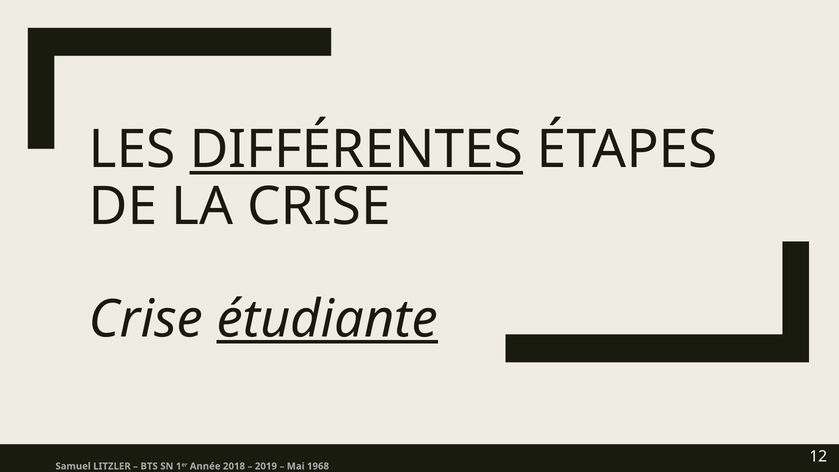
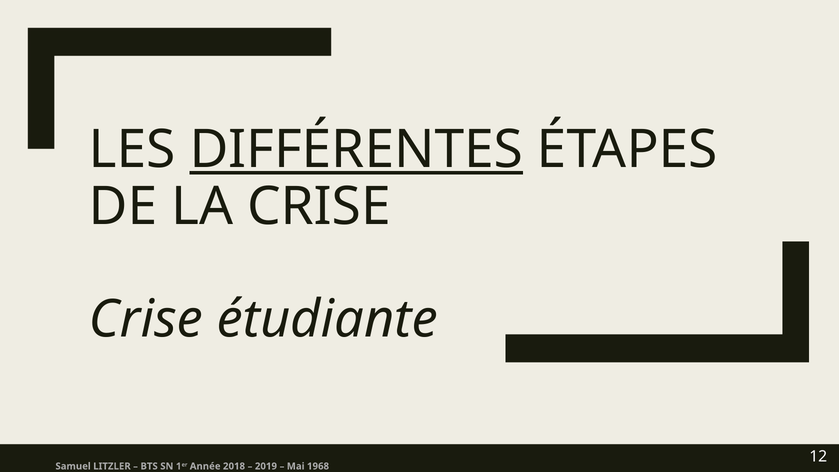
étudiante underline: present -> none
